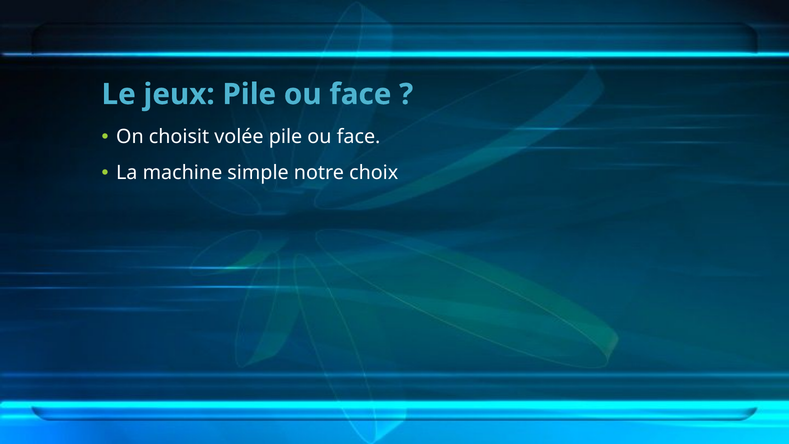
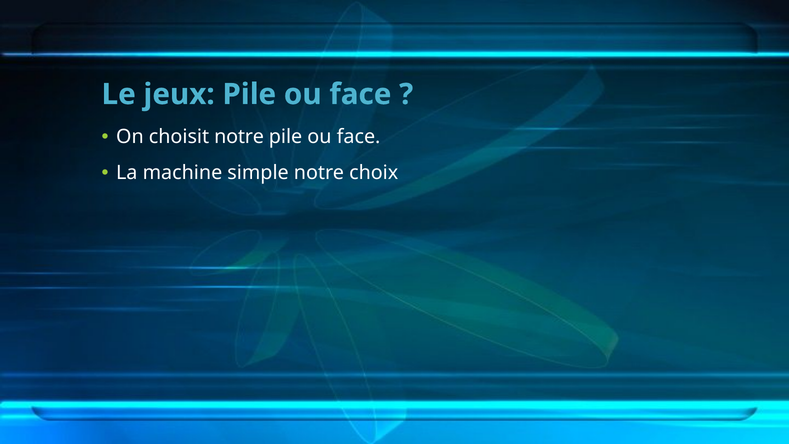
choisit volée: volée -> notre
